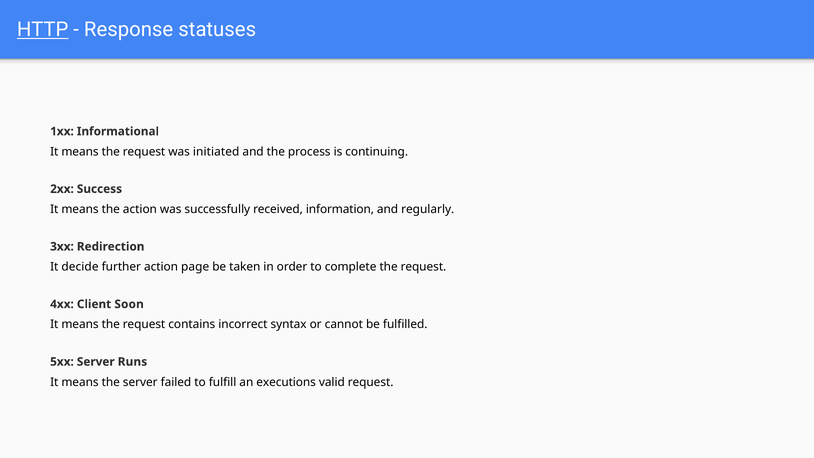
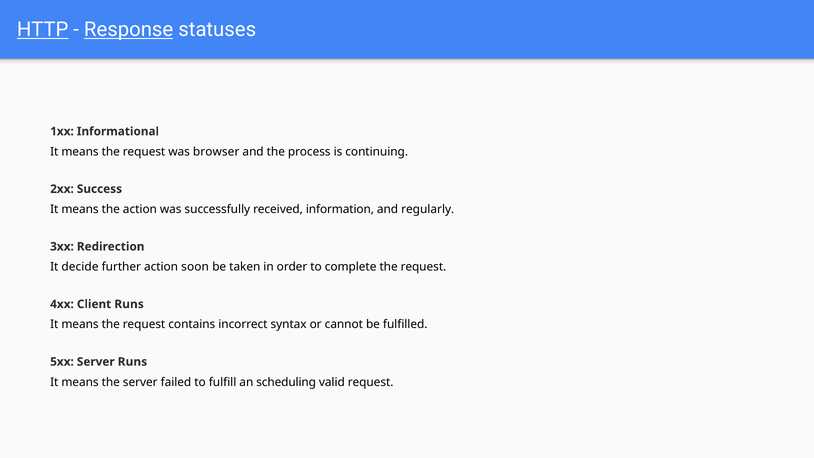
Response underline: none -> present
initiated: initiated -> browser
page: page -> soon
Client Soon: Soon -> Runs
executions: executions -> scheduling
